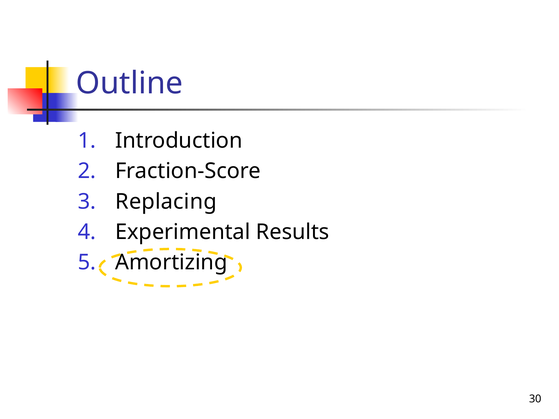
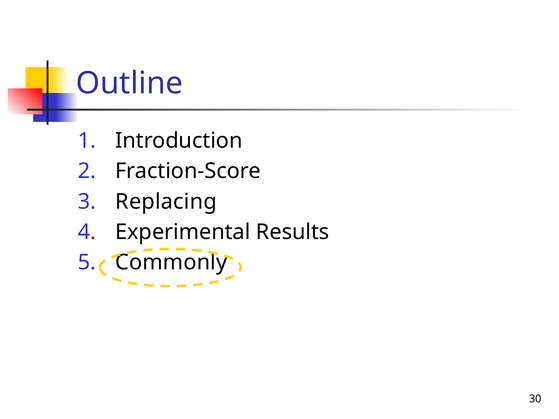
Amortizing: Amortizing -> Commonly
